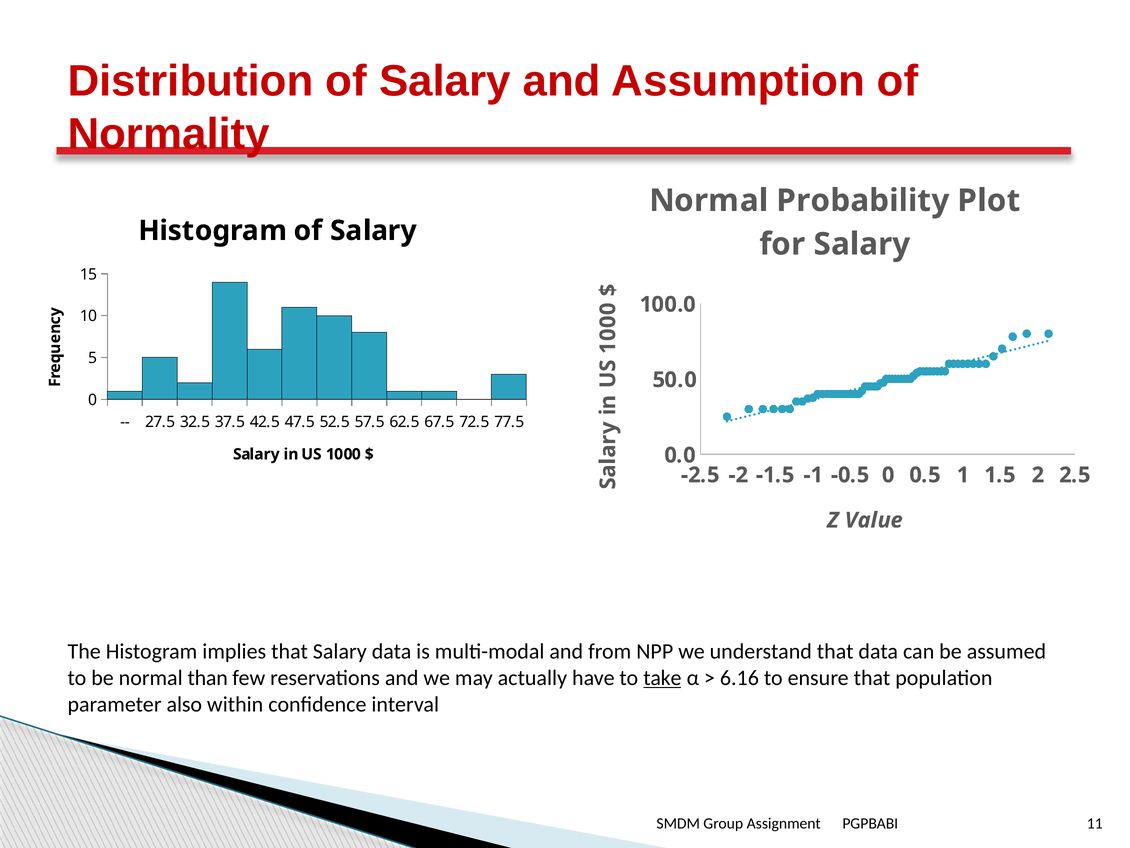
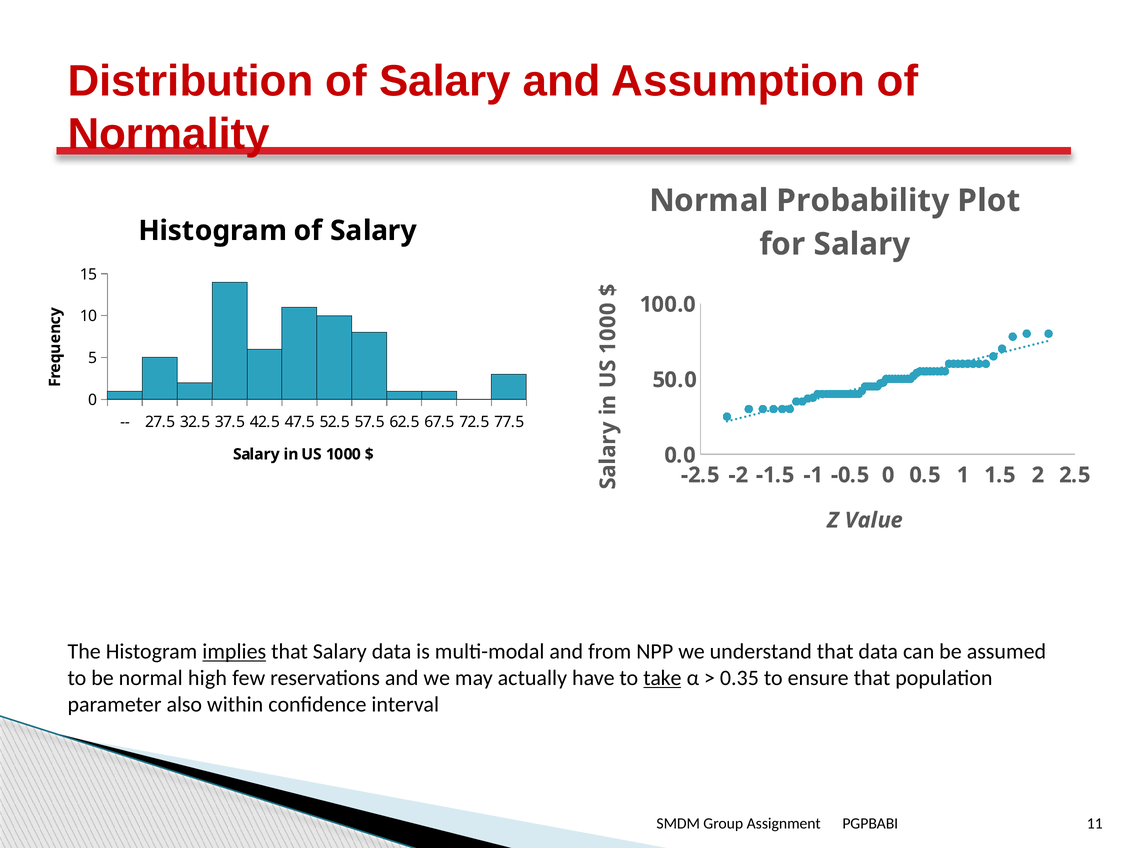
implies underline: none -> present
than: than -> high
6.16: 6.16 -> 0.35
